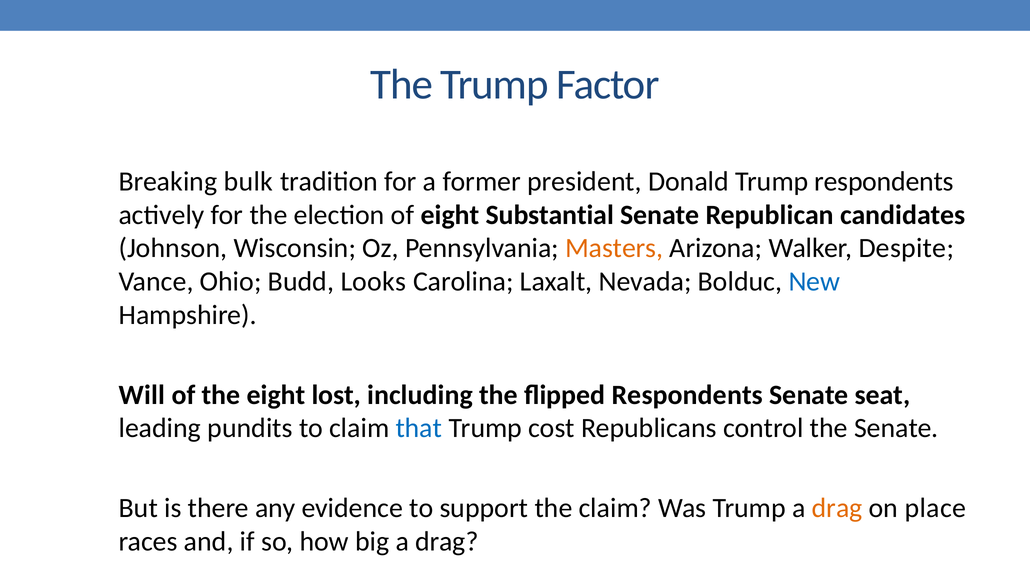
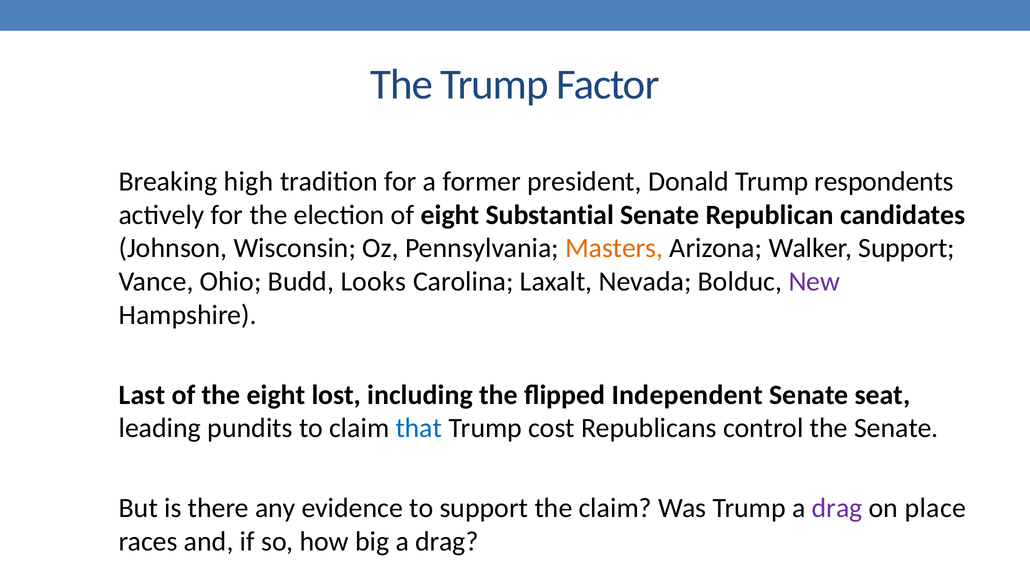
bulk: bulk -> high
Walker Despite: Despite -> Support
New colour: blue -> purple
Will: Will -> Last
flipped Respondents: Respondents -> Independent
drag at (837, 508) colour: orange -> purple
